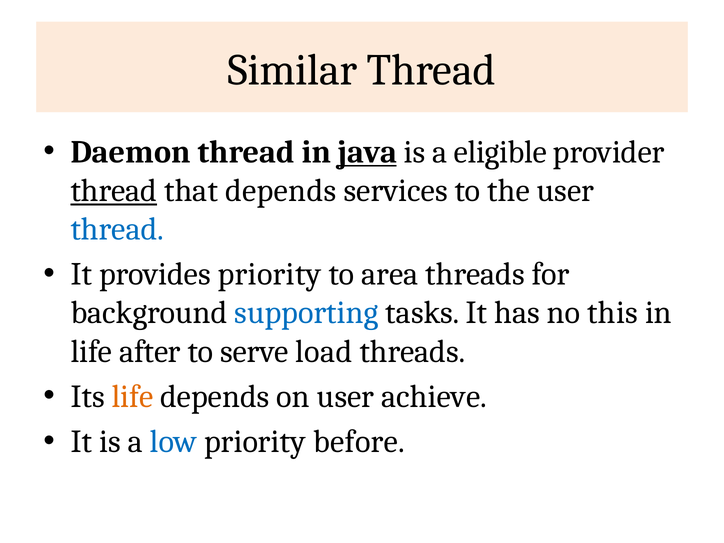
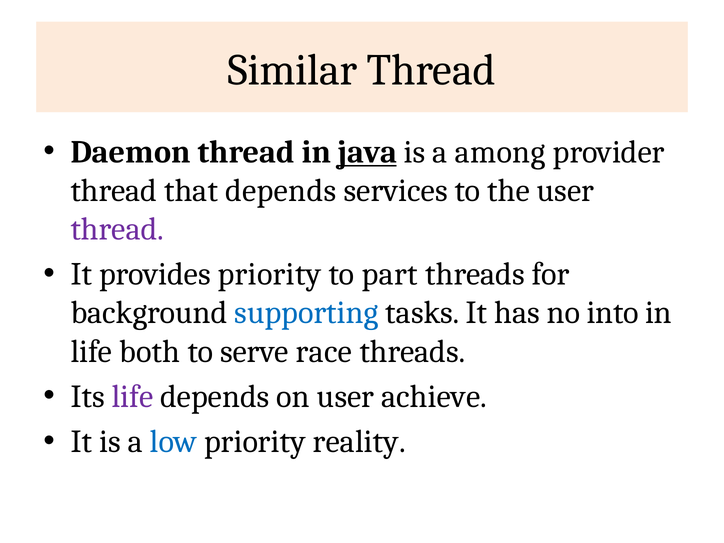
eligible: eligible -> among
thread at (114, 191) underline: present -> none
thread at (117, 229) colour: blue -> purple
area: area -> part
this: this -> into
after: after -> both
load: load -> race
life at (133, 397) colour: orange -> purple
before: before -> reality
